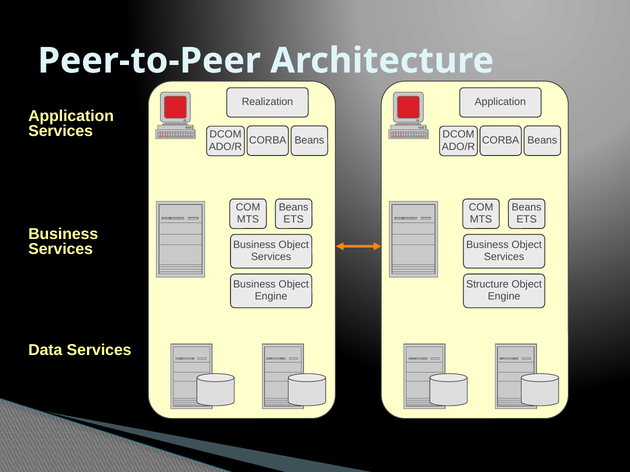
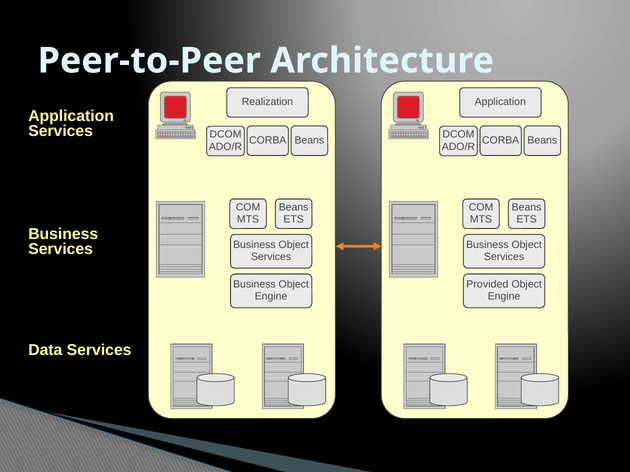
Structure: Structure -> Provided
